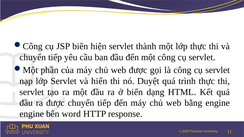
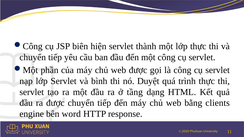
hiển: hiển -> bình
biến: biến -> tầng
bằng engine: engine -> clients
